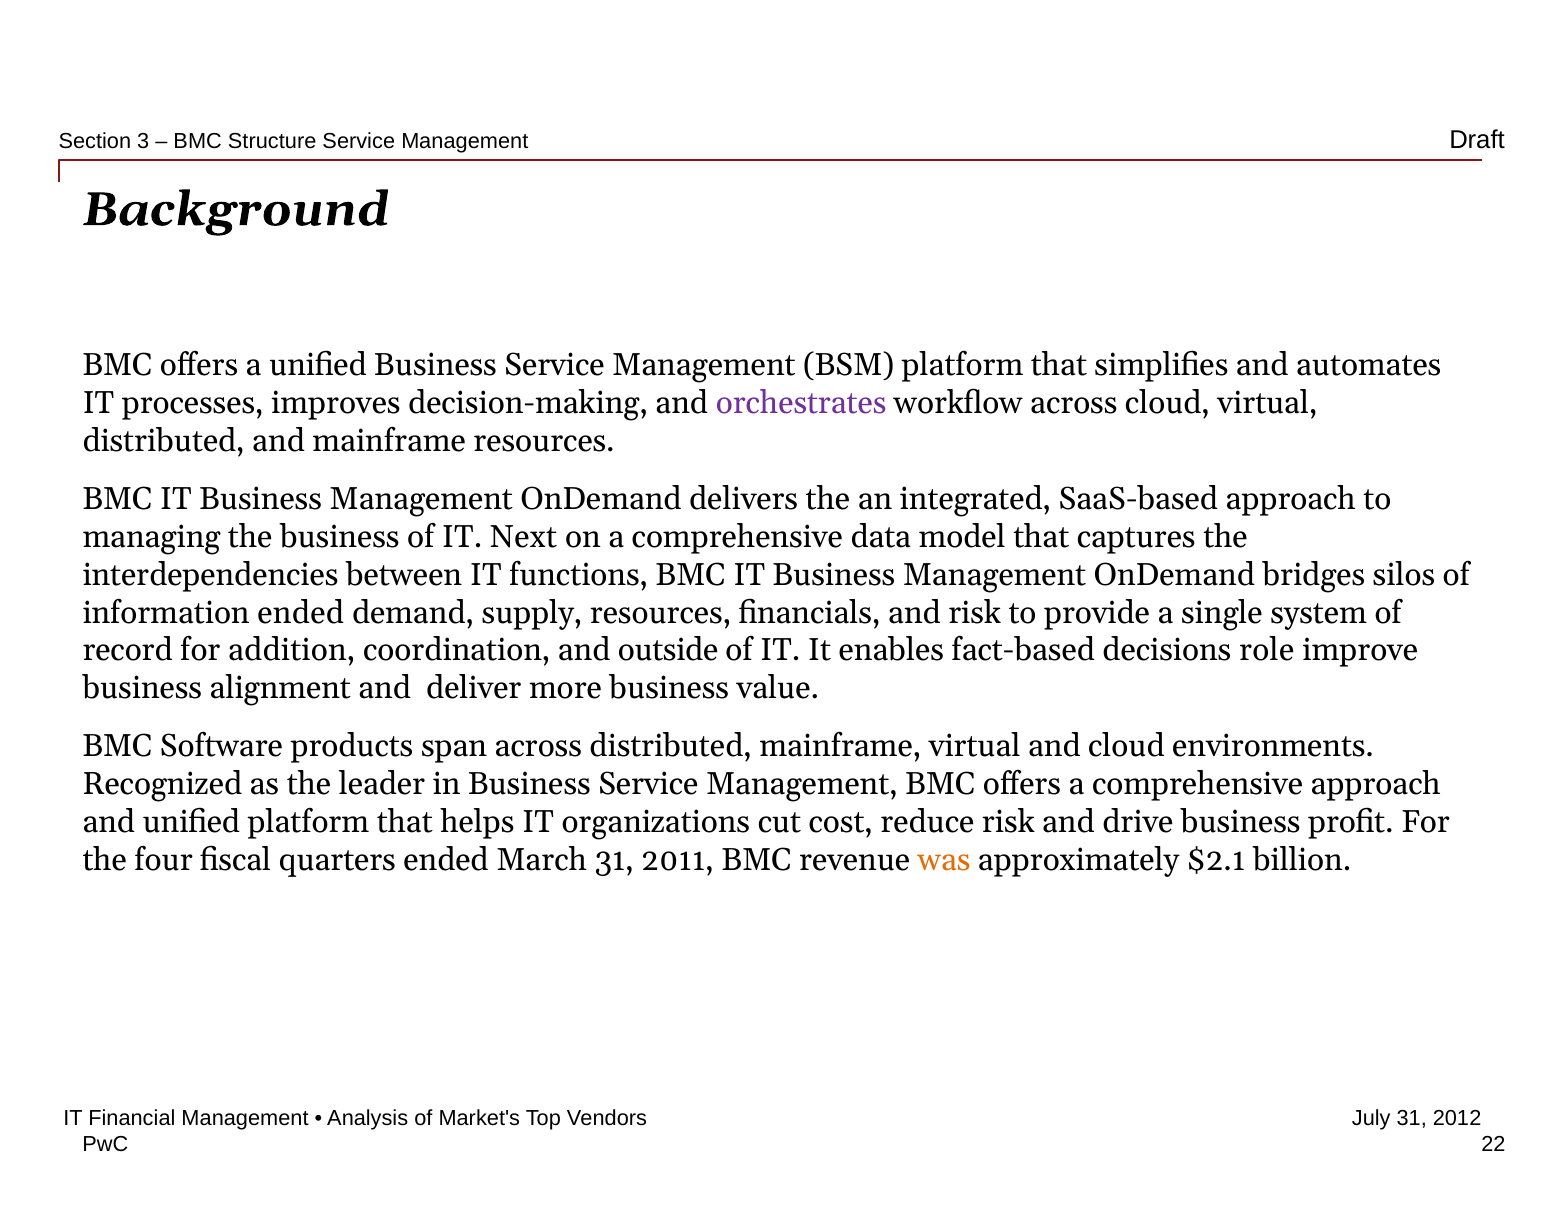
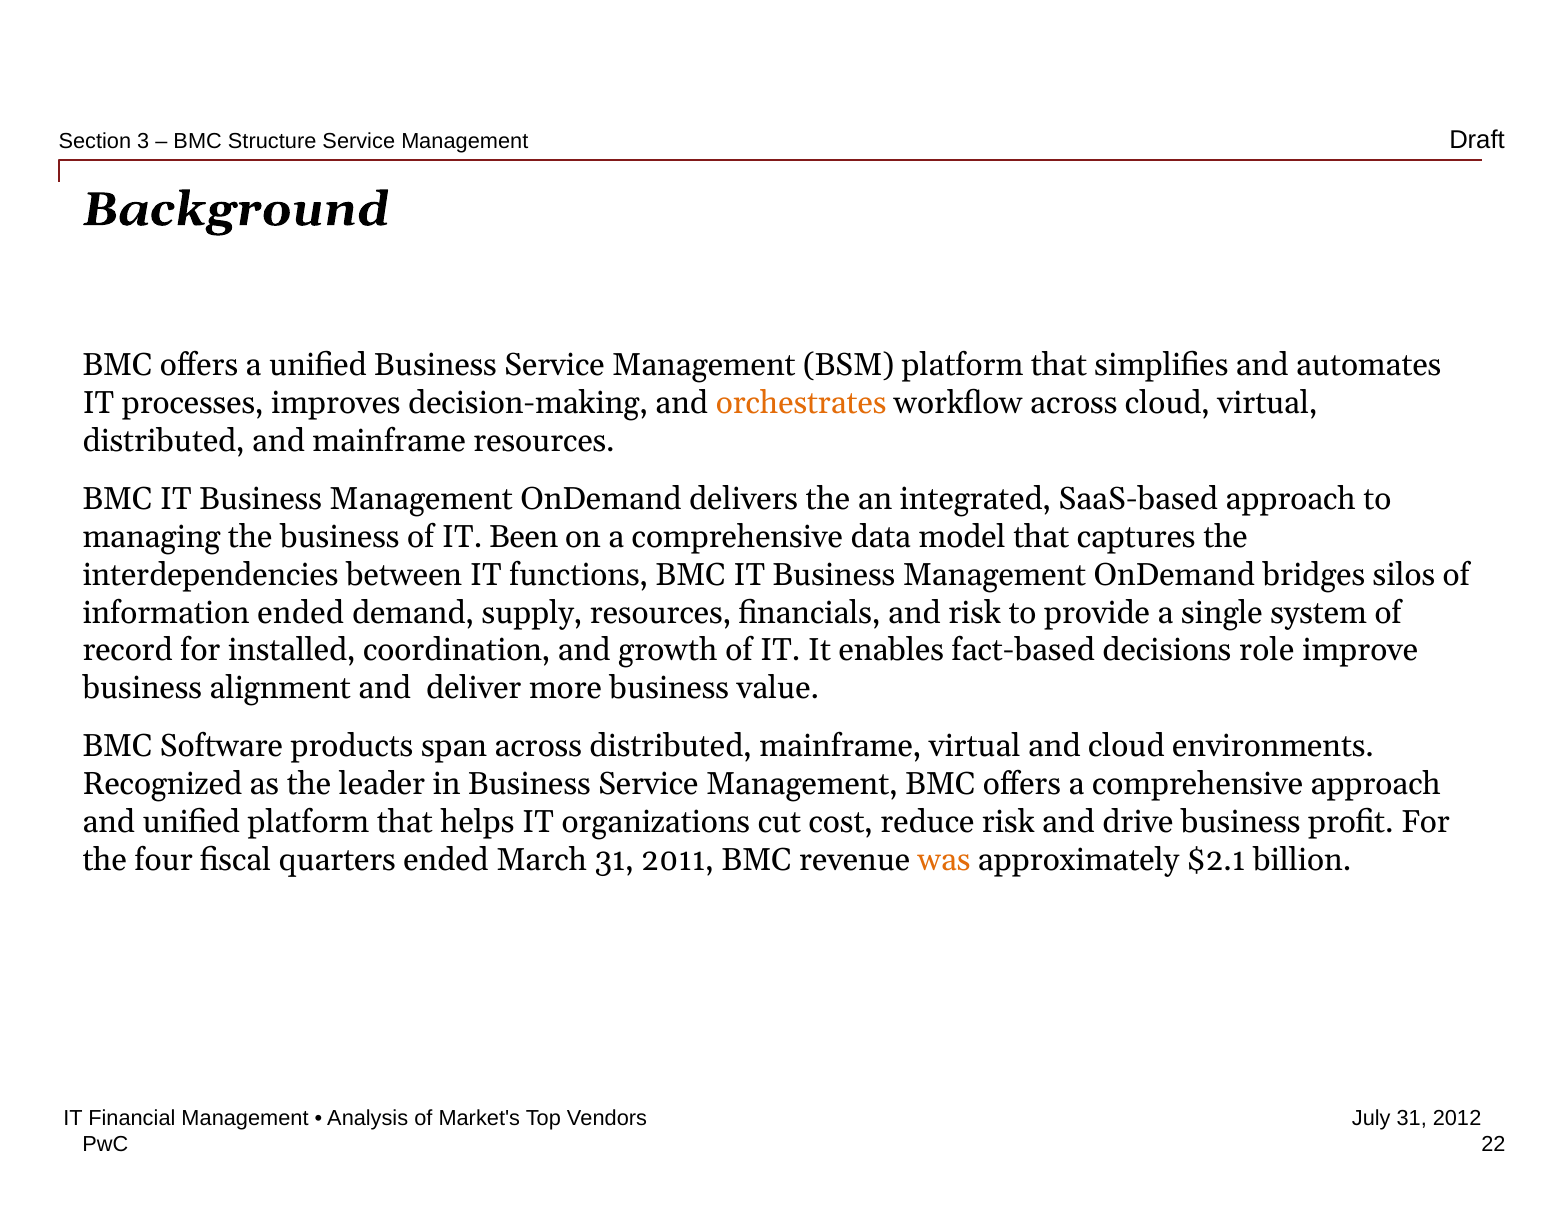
orchestrates colour: purple -> orange
Next: Next -> Been
addition: addition -> installed
outside: outside -> growth
